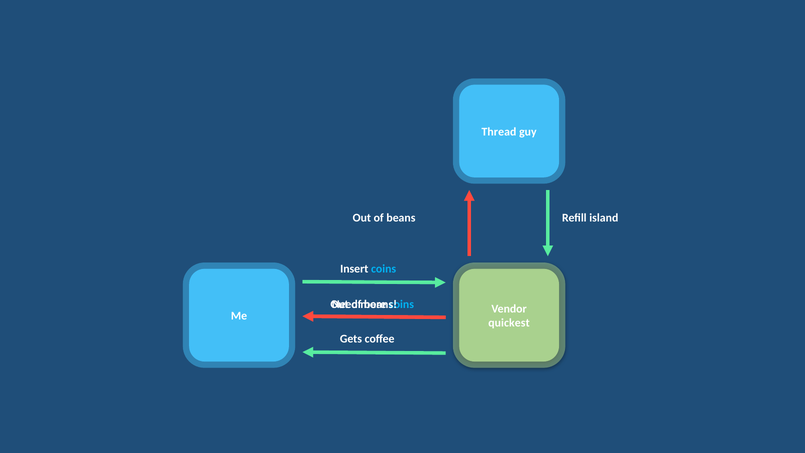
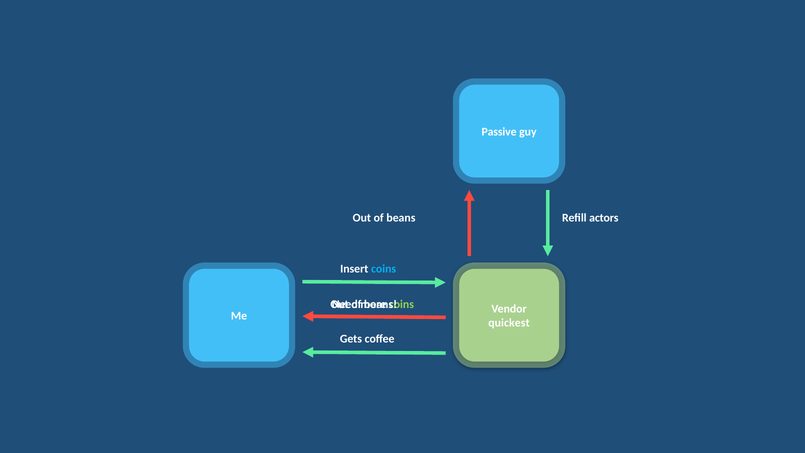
Thread: Thread -> Passive
island: island -> actors
coins at (401, 304) colour: light blue -> light green
